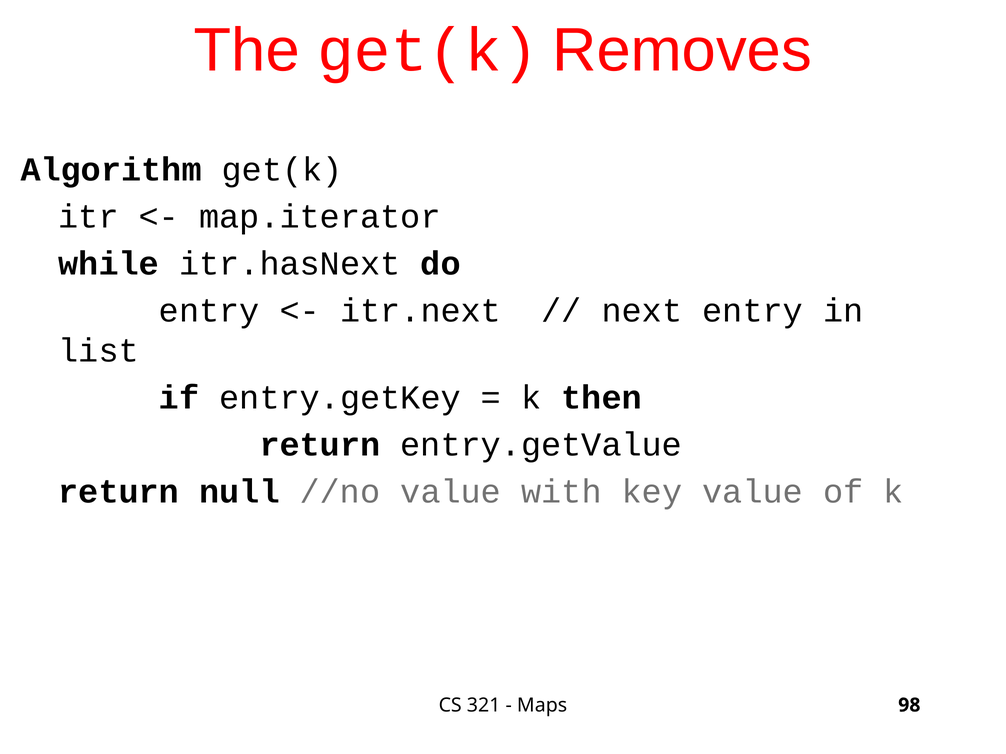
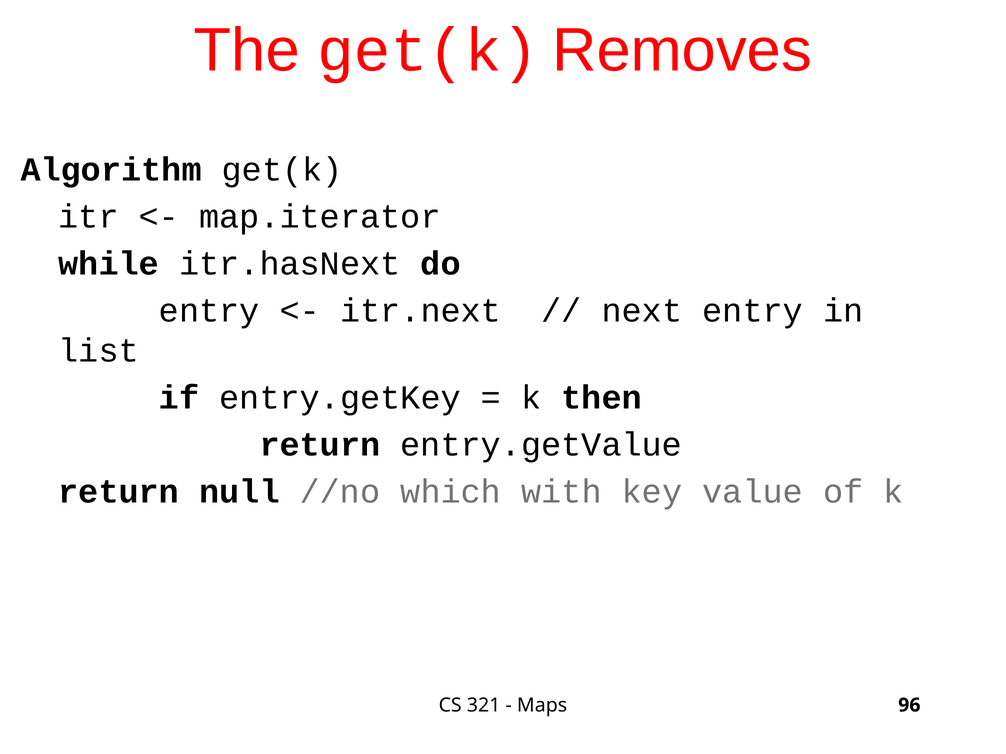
//no value: value -> which
98: 98 -> 96
